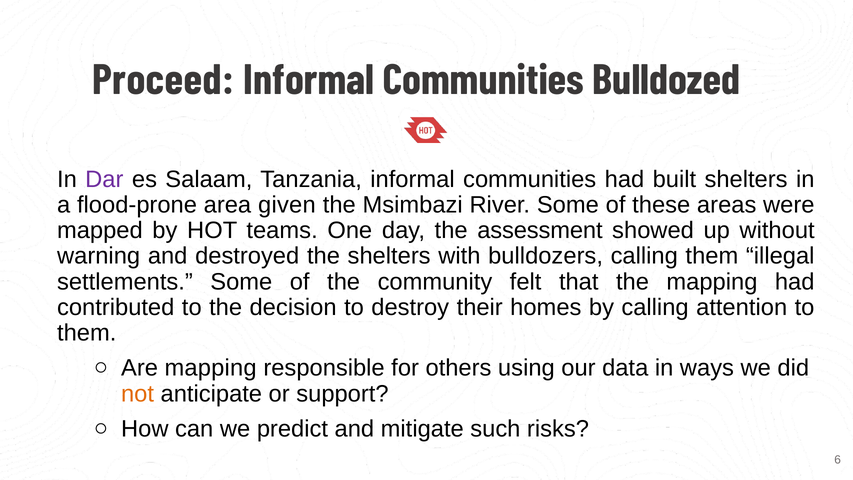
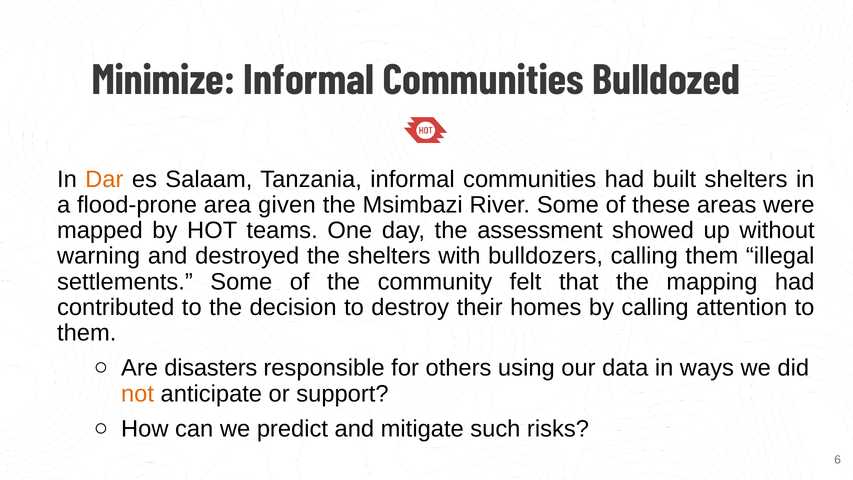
Proceed: Proceed -> Minimize
Dar colour: purple -> orange
Are mapping: mapping -> disasters
